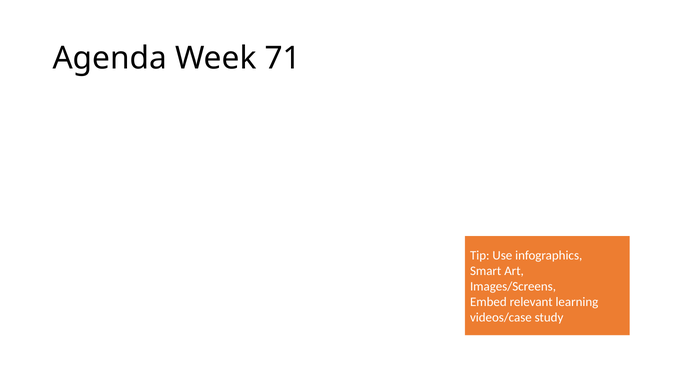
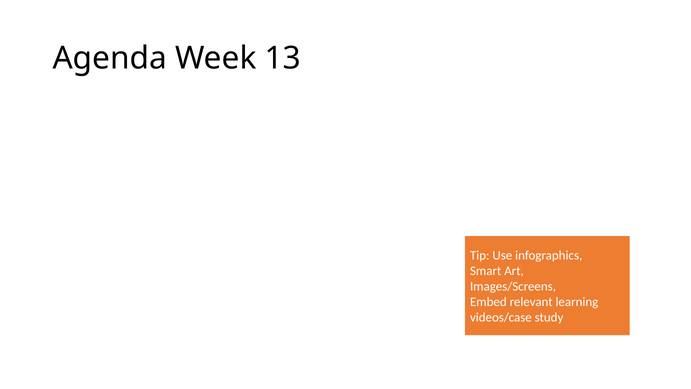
71: 71 -> 13
